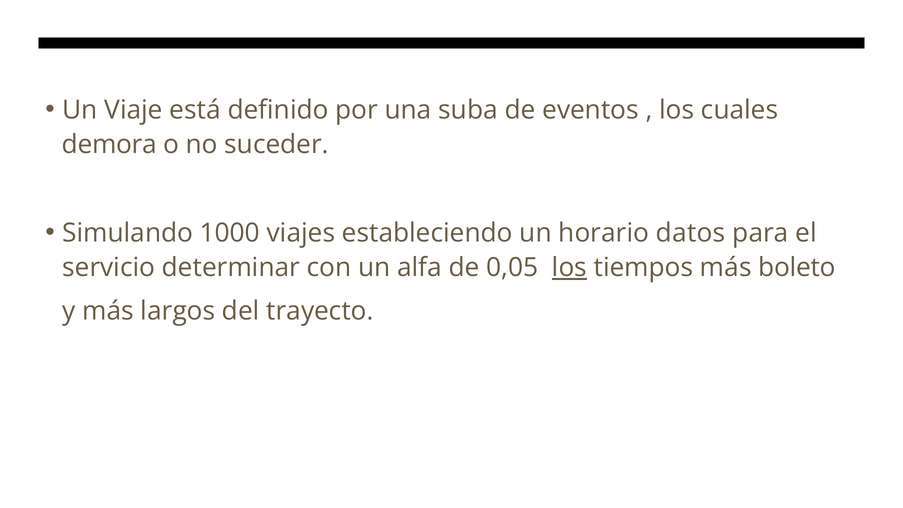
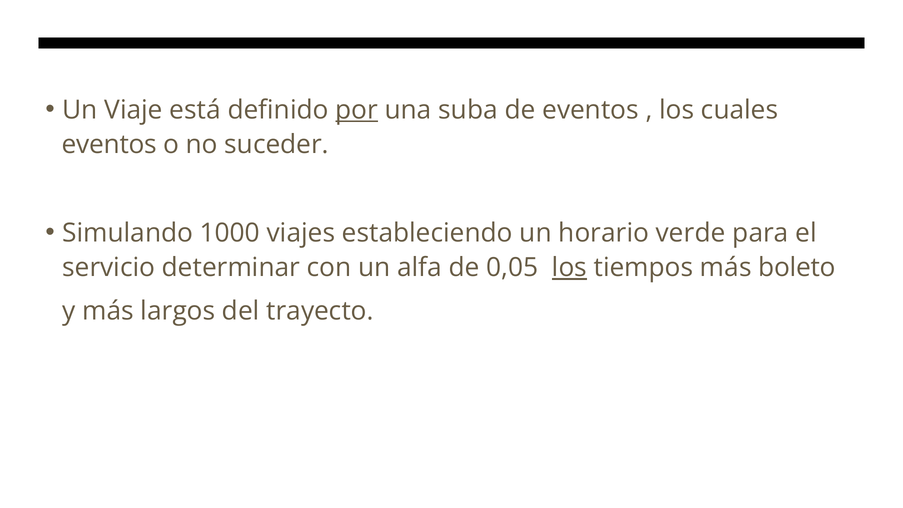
por underline: none -> present
demora at (109, 145): demora -> eventos
datos: datos -> verde
